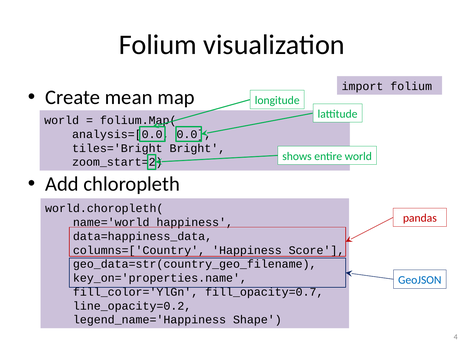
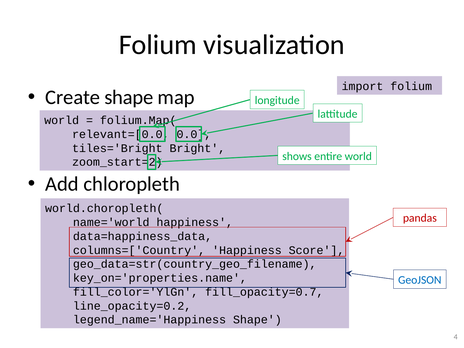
Create mean: mean -> shape
analysis=[0.0: analysis=[0.0 -> relevant=[0.0
